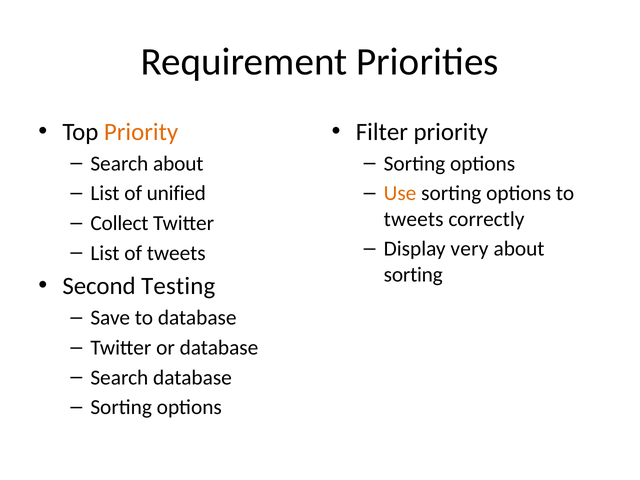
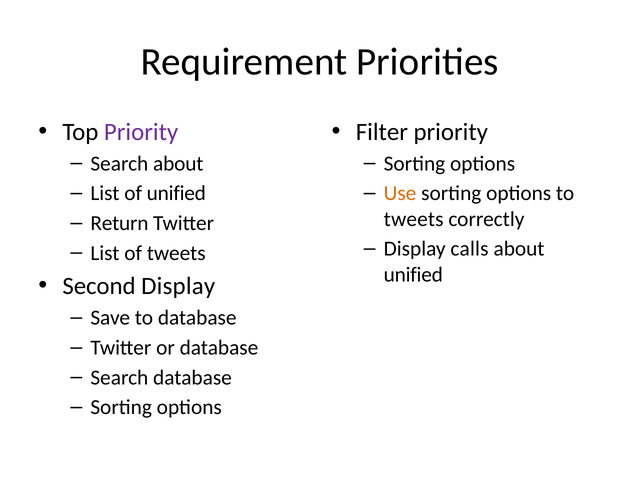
Priority at (141, 132) colour: orange -> purple
Collect: Collect -> Return
very: very -> calls
sorting at (413, 274): sorting -> unified
Second Testing: Testing -> Display
